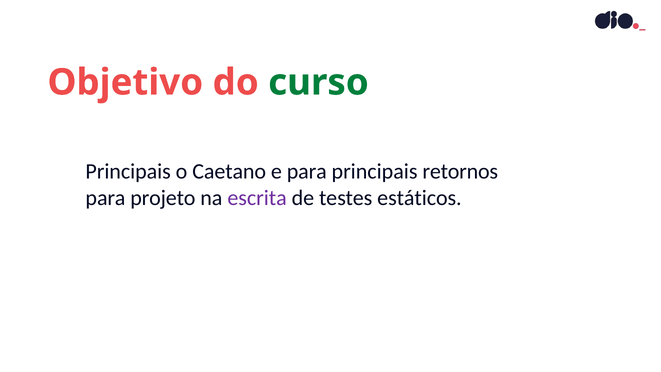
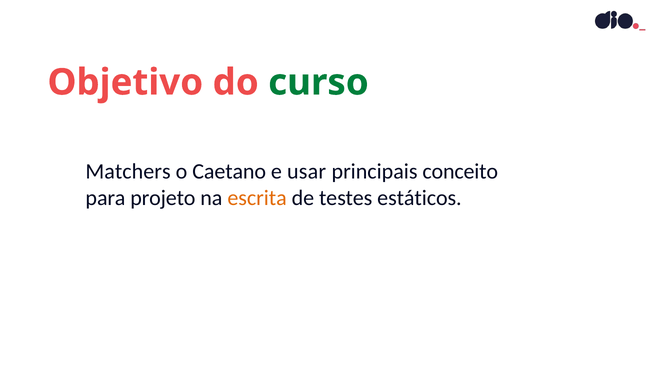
Principais at (128, 172): Principais -> Matchers
e para: para -> usar
retornos: retornos -> conceito
escrita colour: purple -> orange
